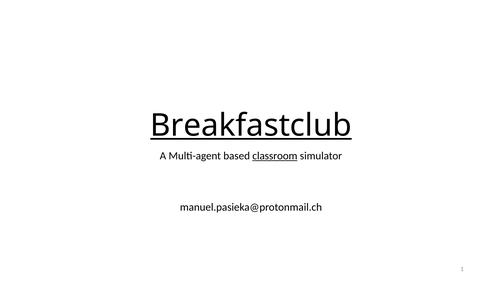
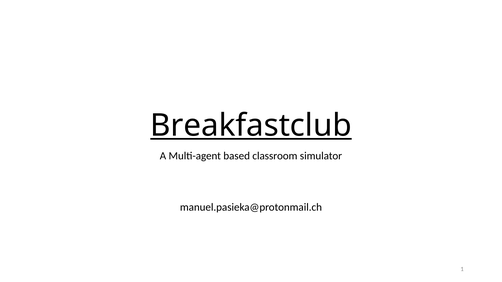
classroom underline: present -> none
